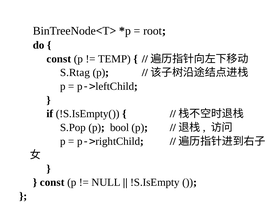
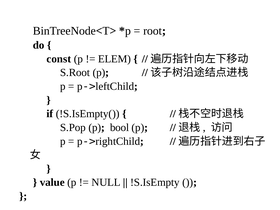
TEMP: TEMP -> ELEM
S.Rtag: S.Rtag -> S.Root
const at (52, 182): const -> value
